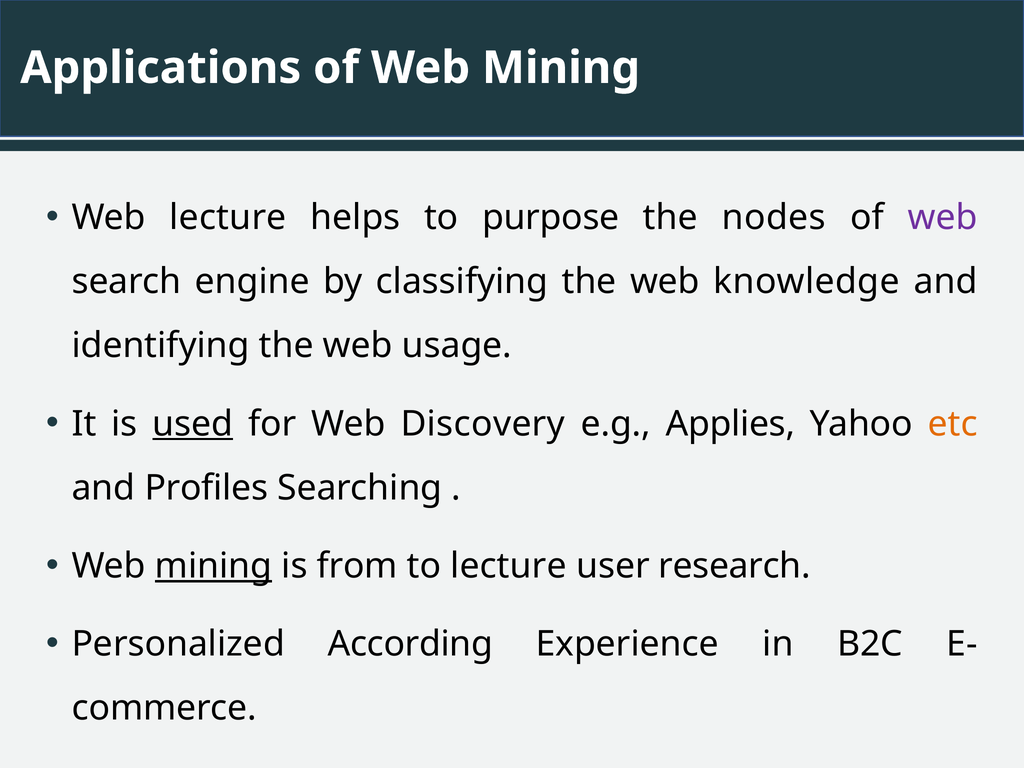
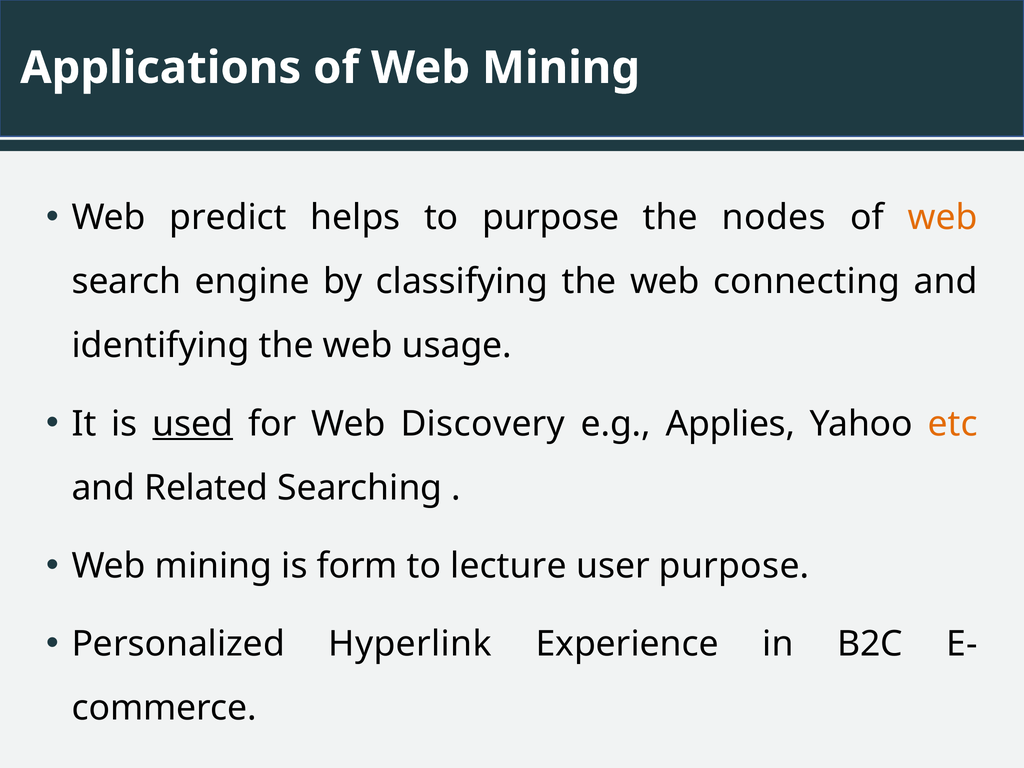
Web lecture: lecture -> predict
web at (943, 218) colour: purple -> orange
knowledge: knowledge -> connecting
Profiles: Profiles -> Related
mining at (214, 566) underline: present -> none
from: from -> form
user research: research -> purpose
According: According -> Hyperlink
